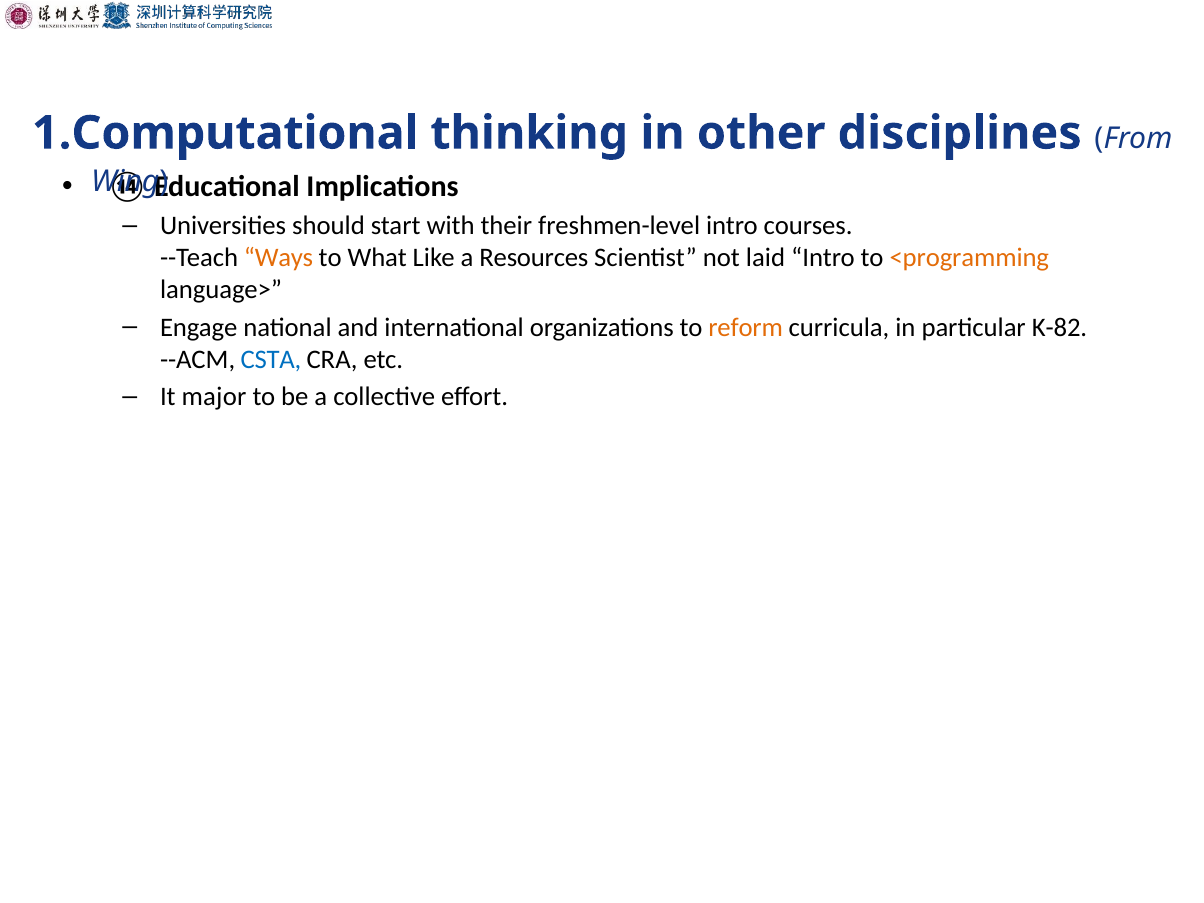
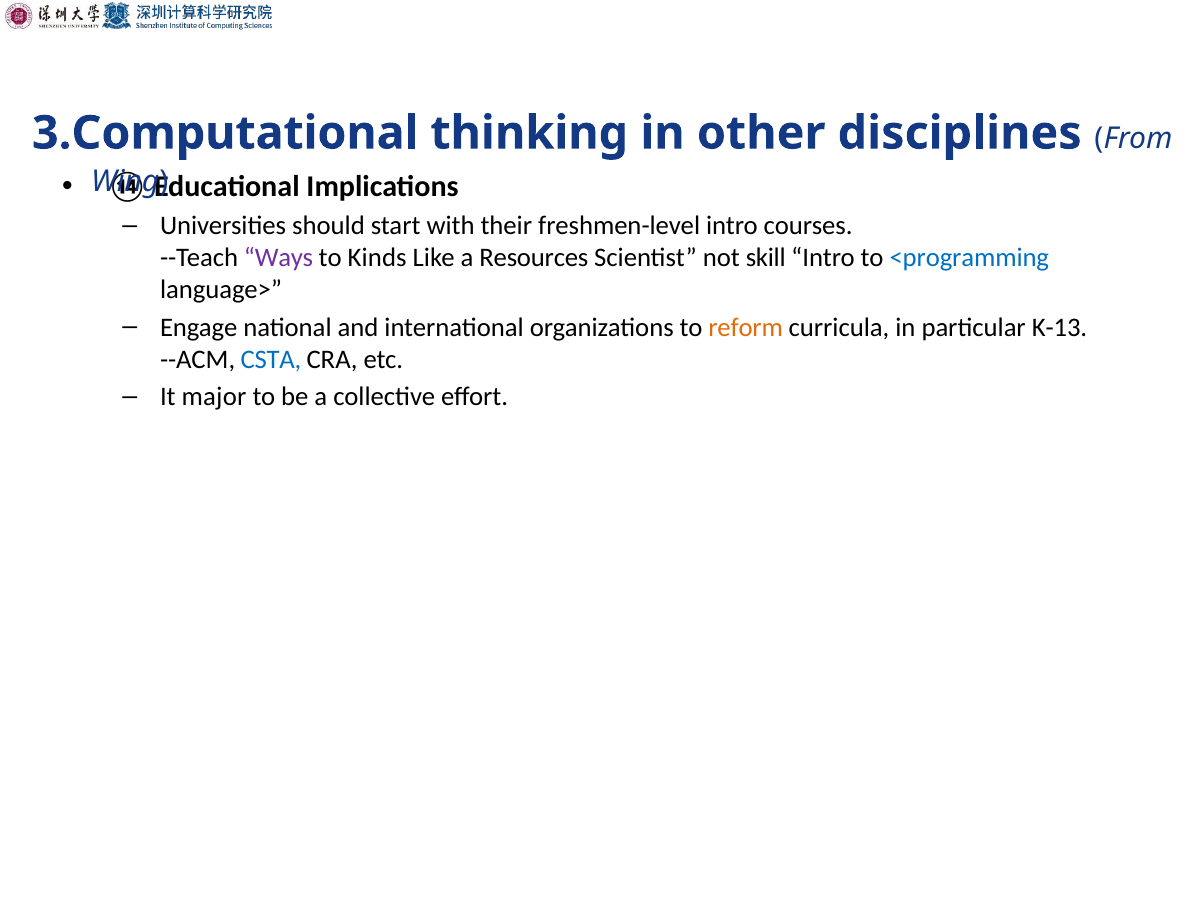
1.Computational: 1.Computational -> 3.Computational
Ways colour: orange -> purple
What: What -> Kinds
laid: laid -> skill
<programming colour: orange -> blue
K-82: K-82 -> K-13
